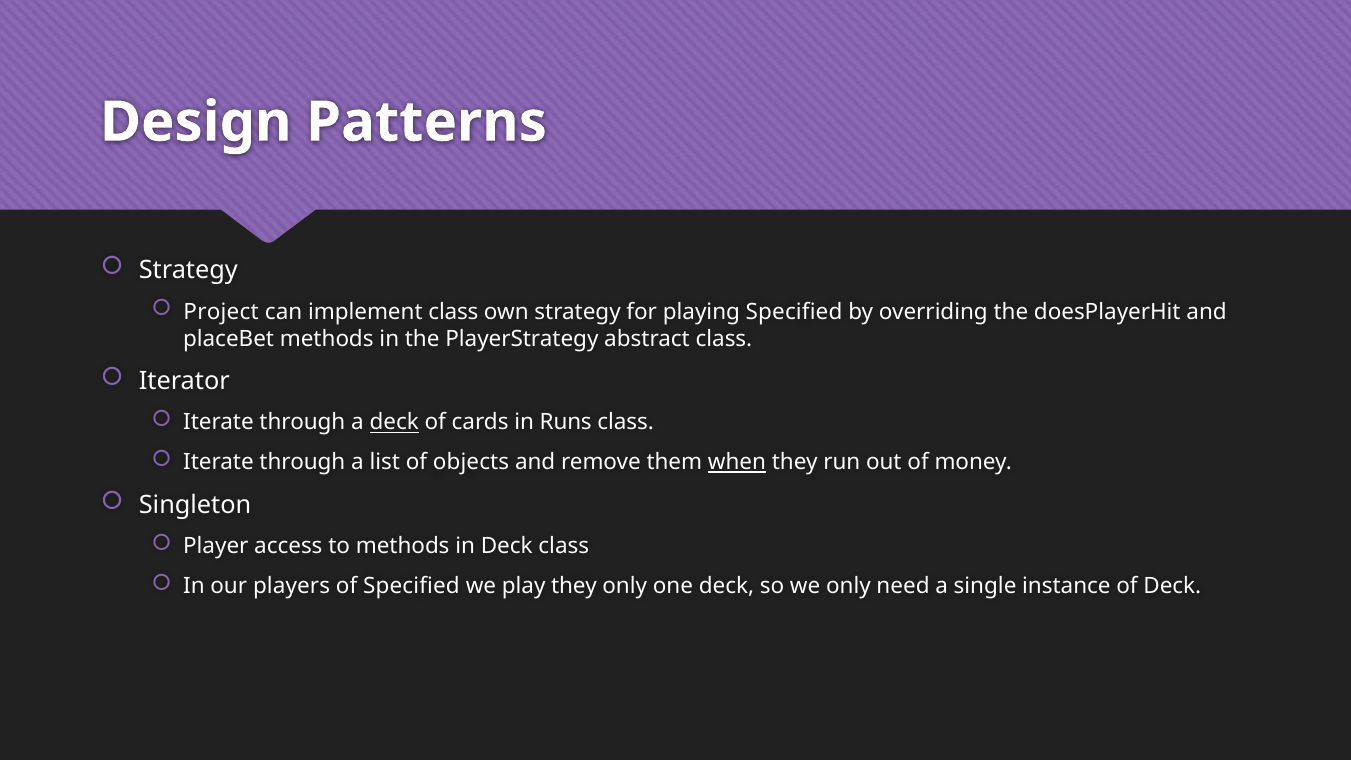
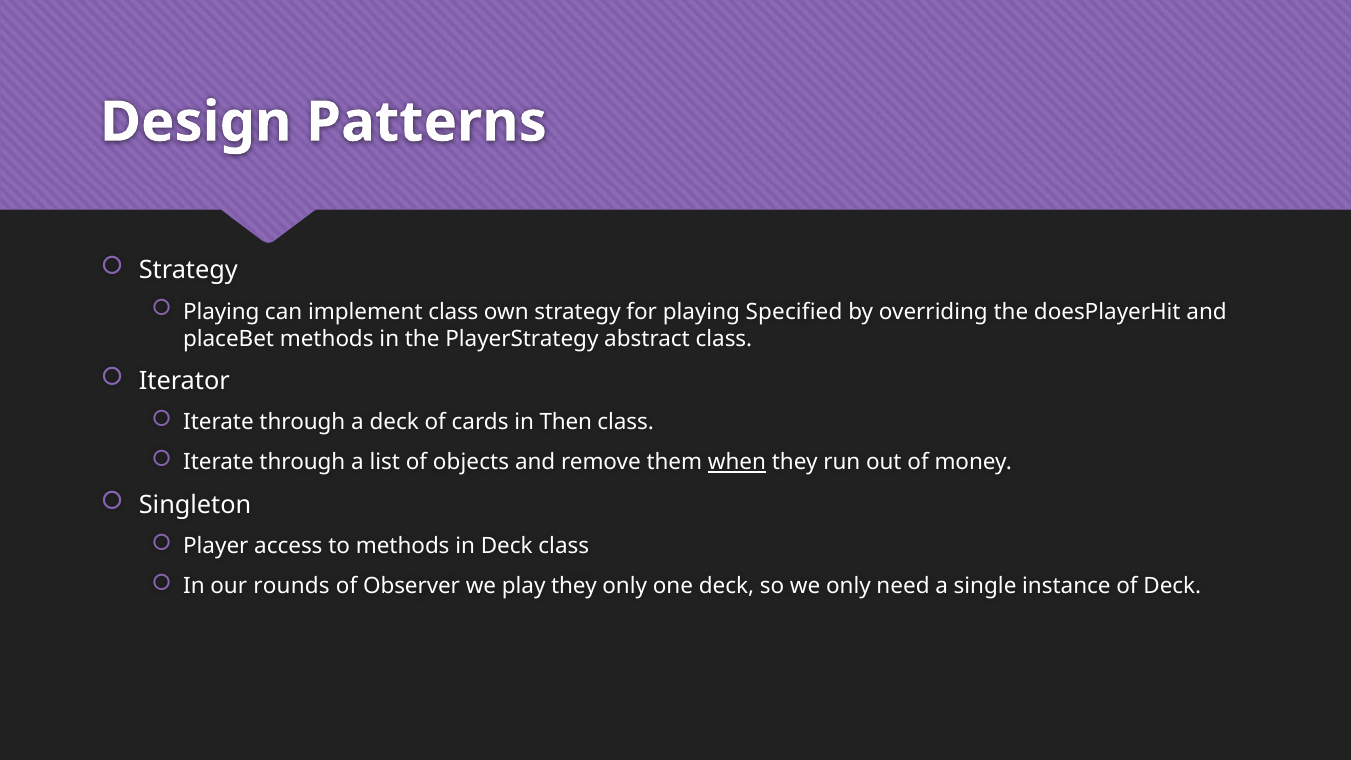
Project at (221, 312): Project -> Playing
deck at (394, 423) underline: present -> none
Runs: Runs -> Then
players: players -> rounds
of Specified: Specified -> Observer
